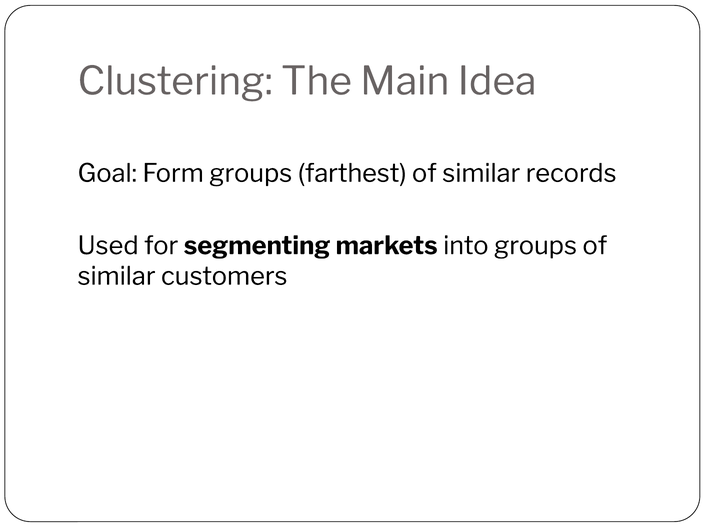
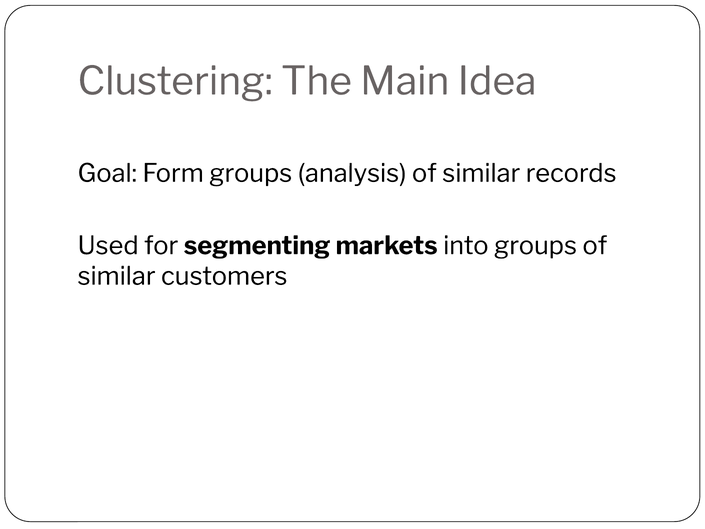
farthest: farthest -> analysis
